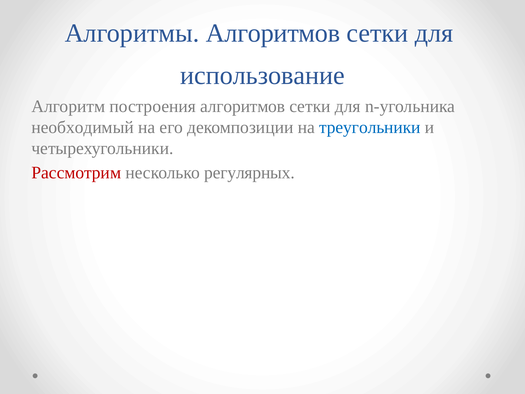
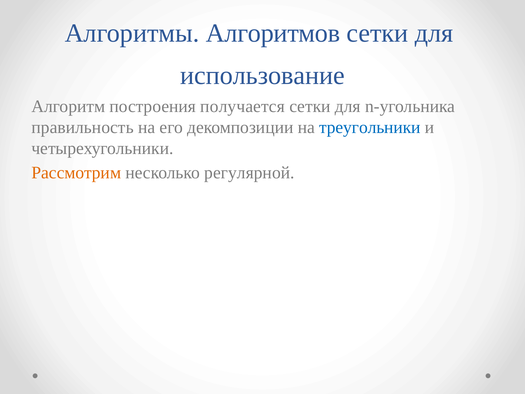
построения алгоритмов: алгоритмов -> получается
необходимый: необходимый -> правильность
Рассмотрим colour: red -> orange
регулярных: регулярных -> регулярной
